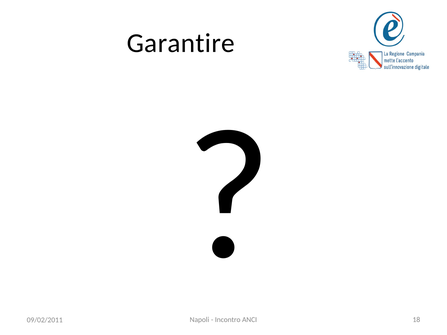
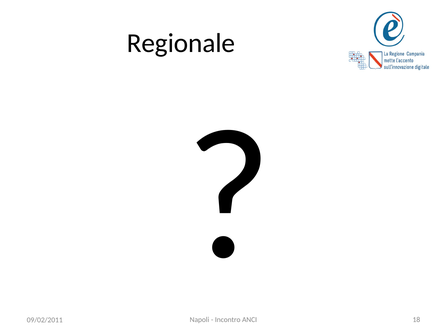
Garantire: Garantire -> Regionale
